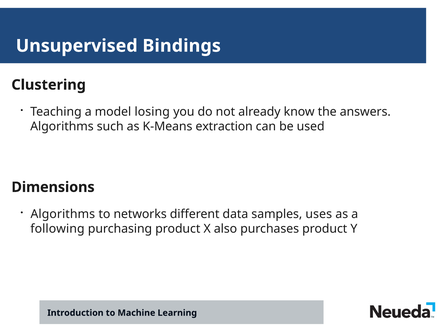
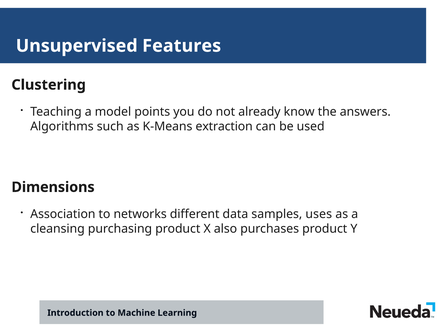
Bindings: Bindings -> Features
losing: losing -> points
Algorithms at (63, 214): Algorithms -> Association
following: following -> cleansing
